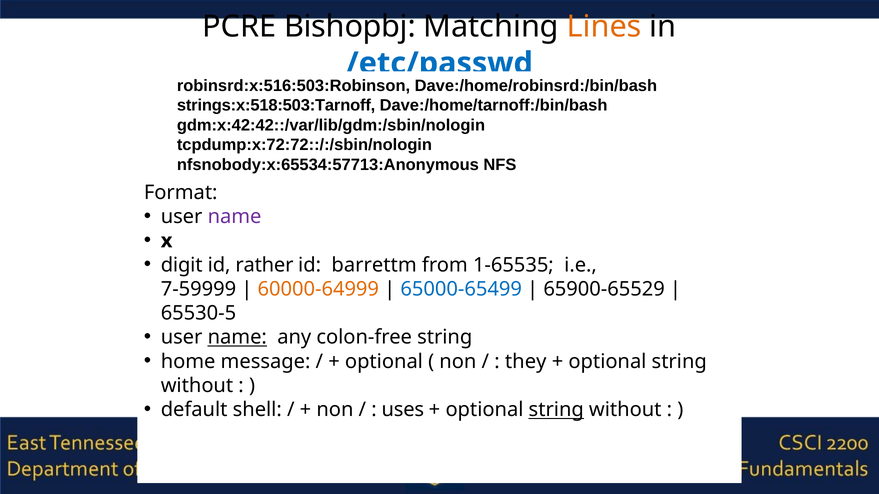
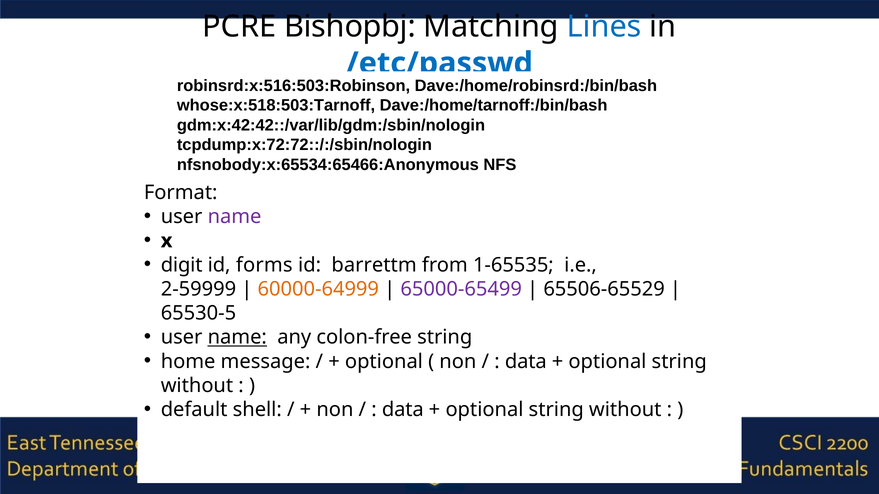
Lines colour: orange -> blue
strings:x:518:503:Tarnoff: strings:x:518:503:Tarnoff -> whose:x:518:503:Tarnoff
nfsnobody:x:65534:57713:Anonymous: nfsnobody:x:65534:57713:Anonymous -> nfsnobody:x:65534:65466:Anonymous
rather: rather -> forms
7-59999: 7-59999 -> 2-59999
65000-65499 colour: blue -> purple
65900-65529: 65900-65529 -> 65506-65529
they at (526, 362): they -> data
uses at (403, 410): uses -> data
string at (556, 410) underline: present -> none
